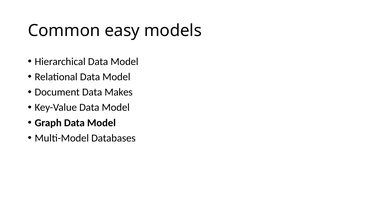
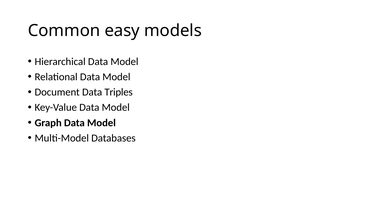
Makes: Makes -> Triples
